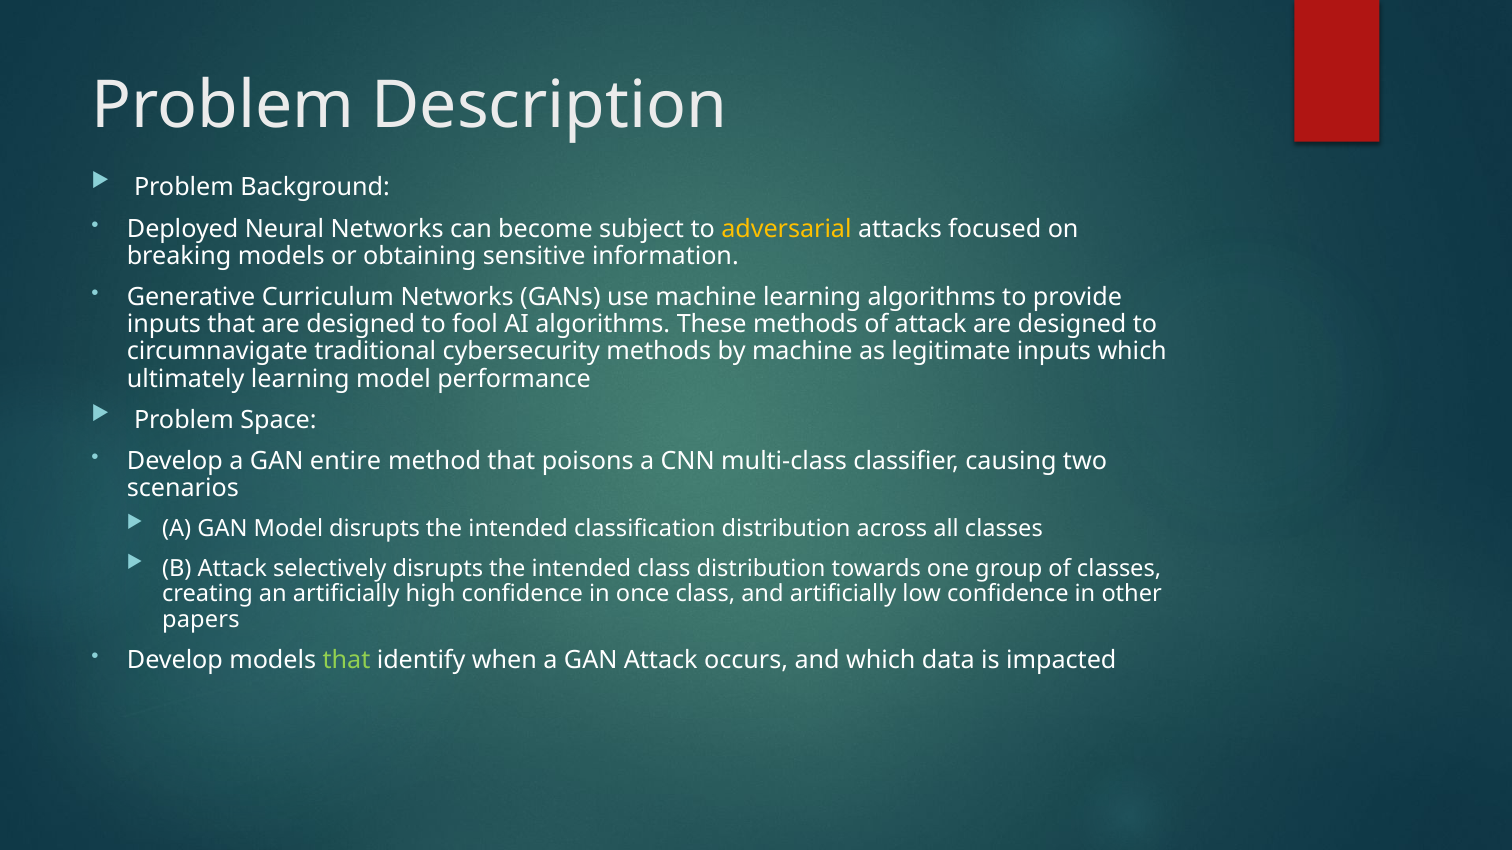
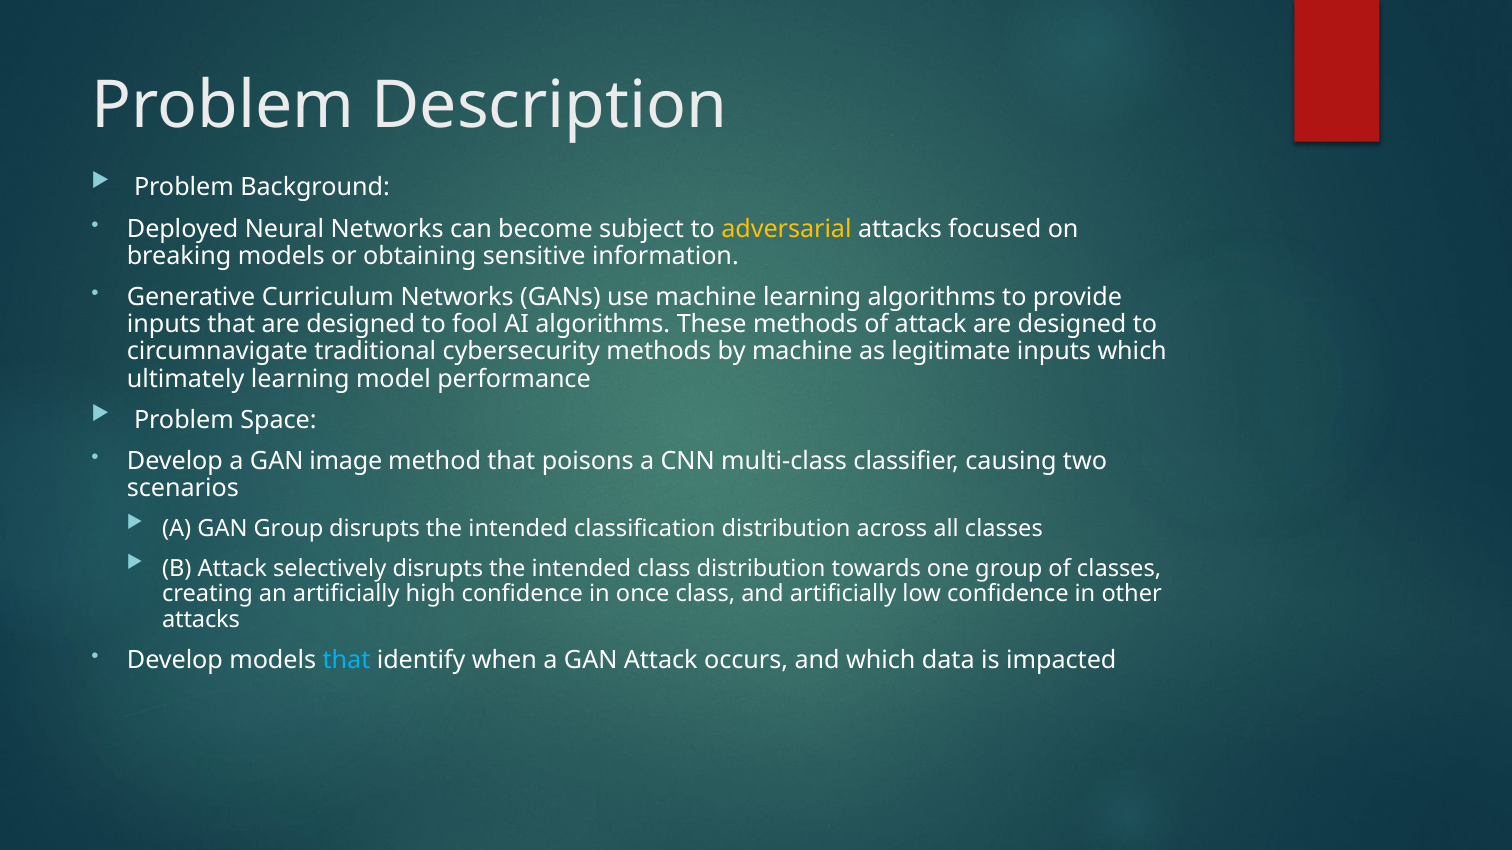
entire: entire -> image
GAN Model: Model -> Group
papers at (201, 620): papers -> attacks
that at (347, 661) colour: light green -> light blue
